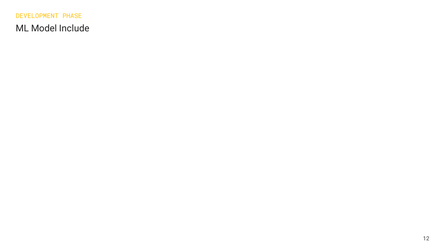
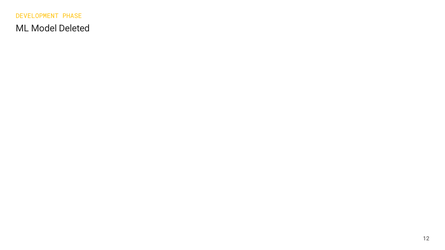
Include: Include -> Deleted
